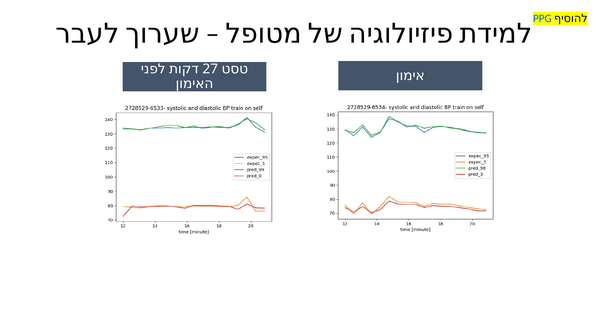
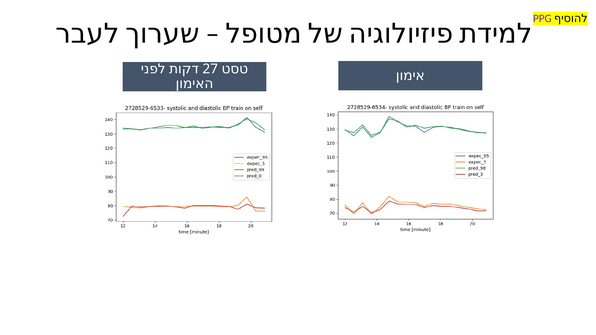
PPG colour: blue -> purple
